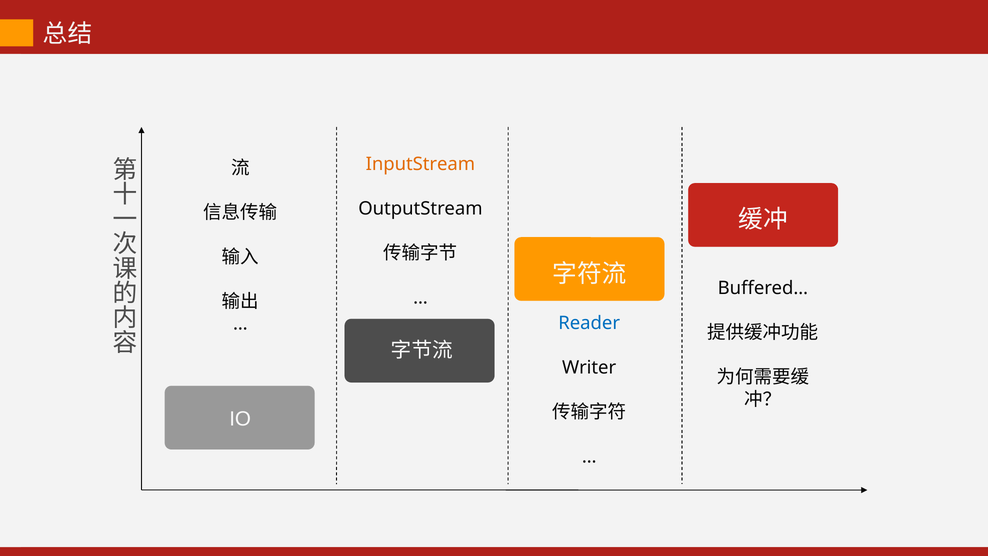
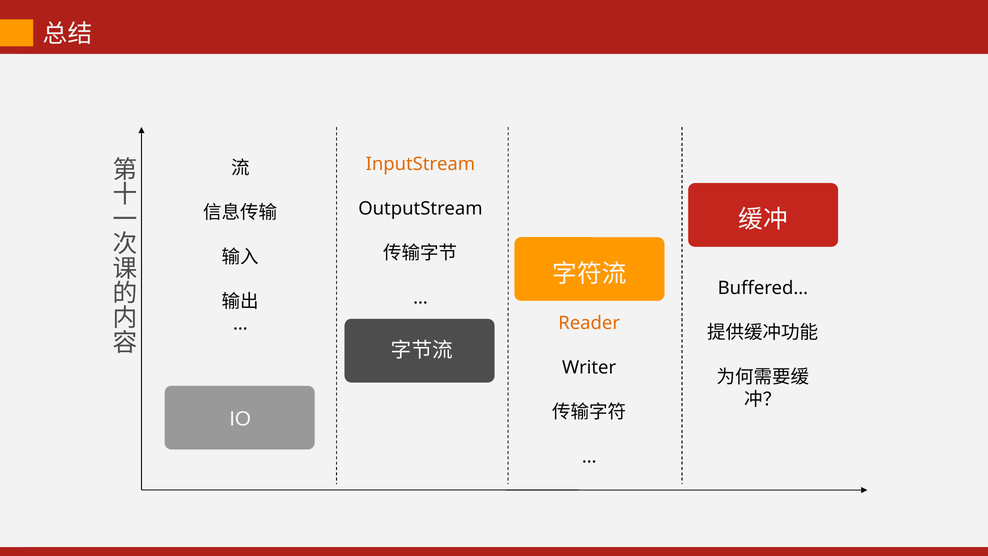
Reader colour: blue -> orange
